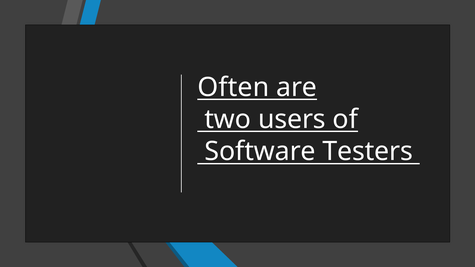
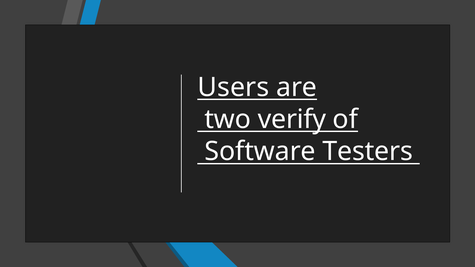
Often: Often -> Users
users: users -> verify
